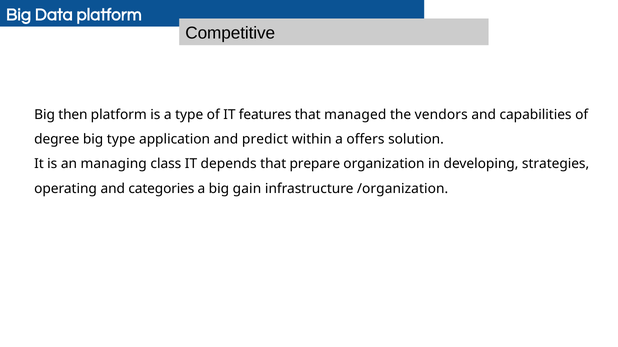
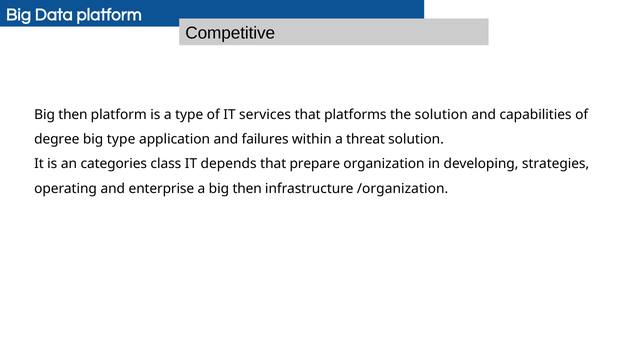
features: features -> services
managed: managed -> platforms
the vendors: vendors -> solution
predict: predict -> failures
offers: offers -> threat
managing: managing -> categories
categories: categories -> enterprise
a big gain: gain -> then
